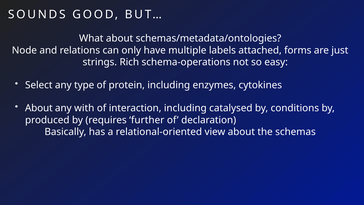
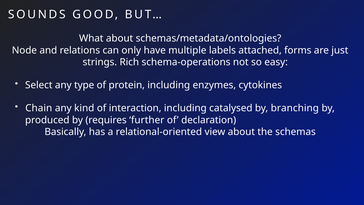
About at (39, 108): About -> Chain
with: with -> kind
conditions: conditions -> branching
